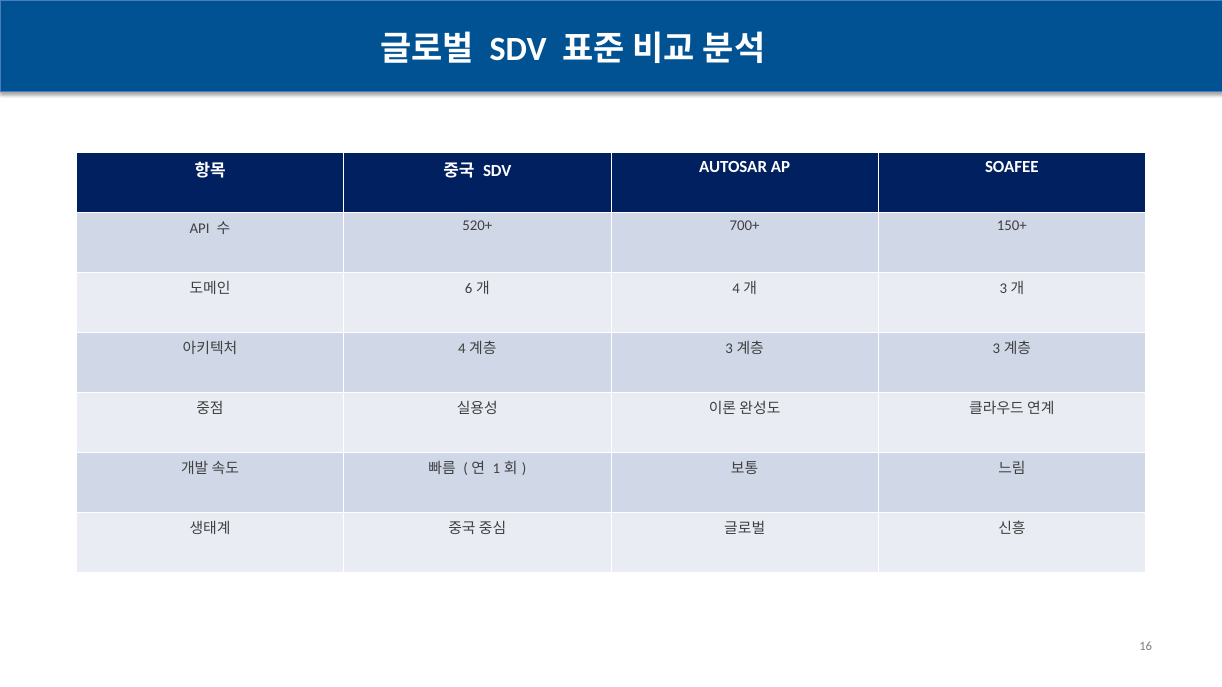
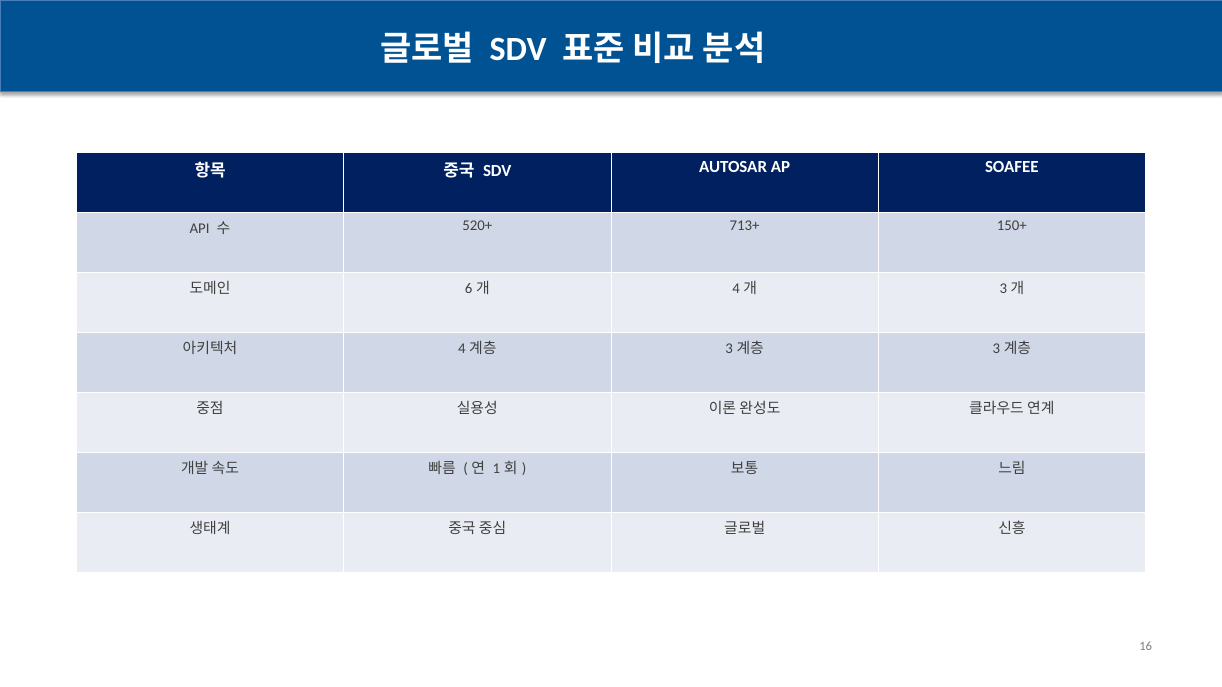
700+: 700+ -> 713+
